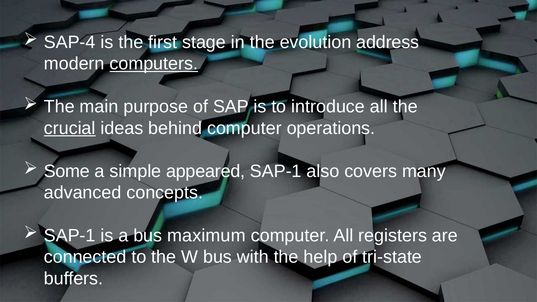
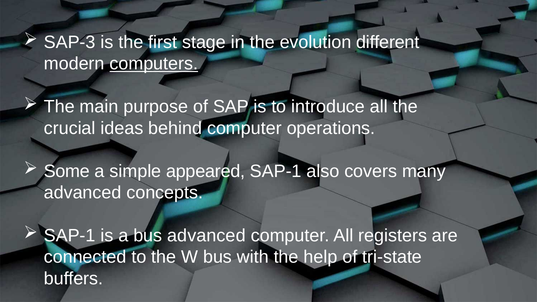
SAP-4: SAP-4 -> SAP-3
address: address -> different
crucial underline: present -> none
bus maximum: maximum -> advanced
